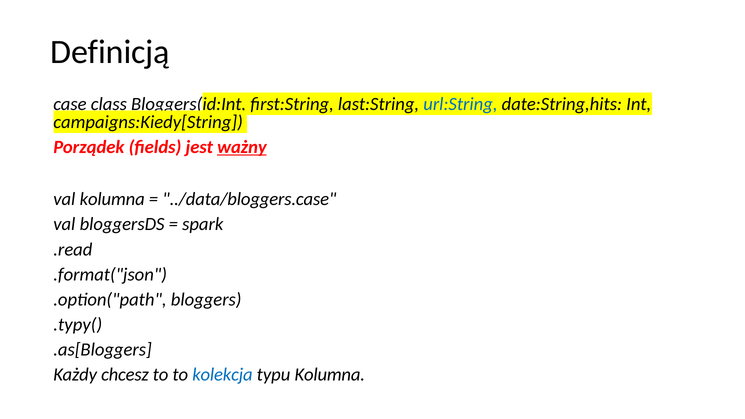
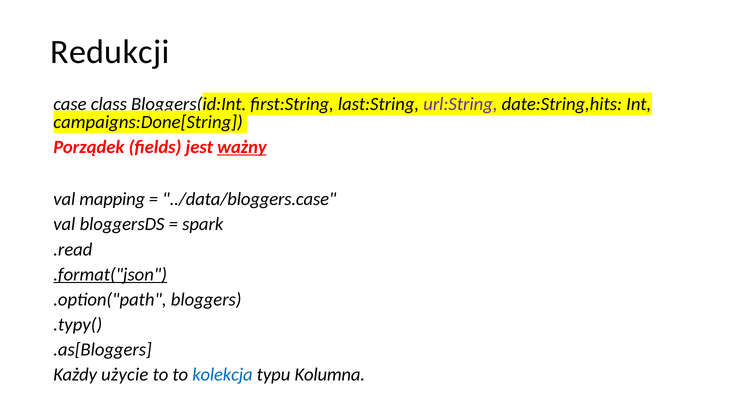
Definicją: Definicją -> Redukcji
url:String colour: blue -> purple
campaigns:Kiedy[String: campaigns:Kiedy[String -> campaigns:Done[String
val kolumna: kolumna -> mapping
.format("json underline: none -> present
chcesz: chcesz -> użycie
